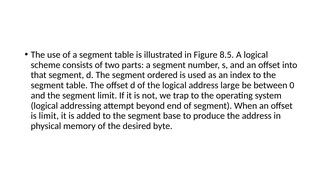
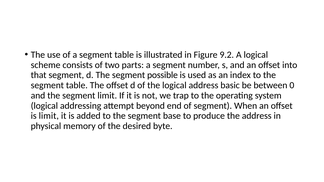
8.5: 8.5 -> 9.2
ordered: ordered -> possible
large: large -> basic
